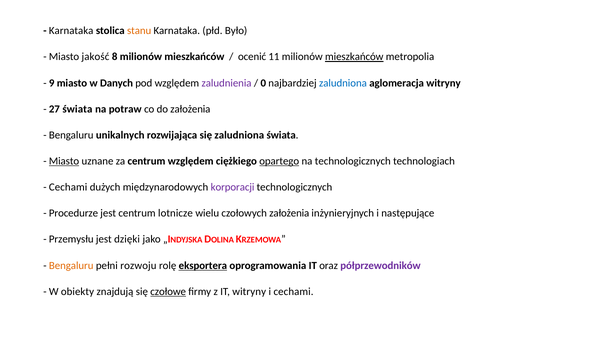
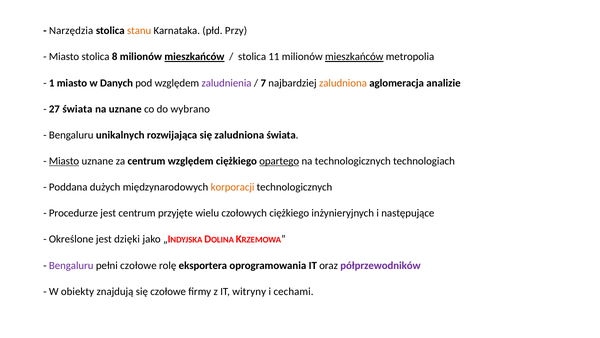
Karnataka at (71, 31): Karnataka -> Narzędzia
Było: Było -> Przy
Miasto jakość: jakość -> stolica
mieszkańców at (194, 57) underline: none -> present
ocenić at (252, 57): ocenić -> stolica
9: 9 -> 1
0: 0 -> 7
zaludniona at (343, 83) colour: blue -> orange
aglomeracja witryny: witryny -> analizie
na potraw: potraw -> uznane
do założenia: założenia -> wybrano
Cechami at (68, 187): Cechami -> Poddana
korporacji colour: purple -> orange
lotnicze: lotnicze -> przyjęte
czołowych założenia: założenia -> ciężkiego
Przemysłu: Przemysłu -> Określone
Bengaluru at (71, 265) colour: orange -> purple
pełni rozwoju: rozwoju -> czołowe
eksportera underline: present -> none
czołowe at (168, 291) underline: present -> none
